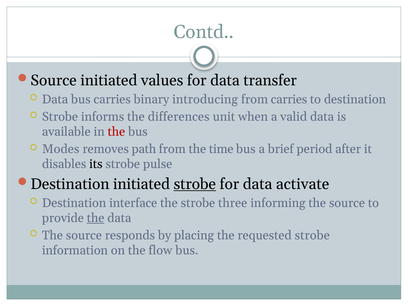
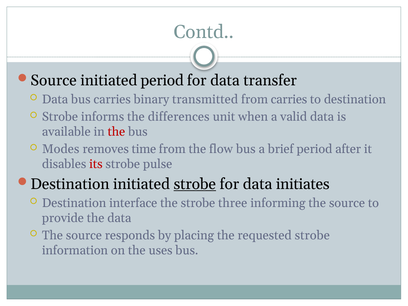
initiated values: values -> period
introducing: introducing -> transmitted
path: path -> time
time: time -> flow
its colour: black -> red
activate: activate -> initiates
the at (96, 218) underline: present -> none
flow: flow -> uses
